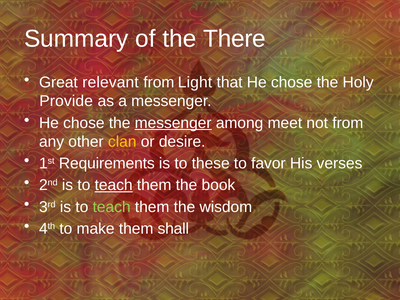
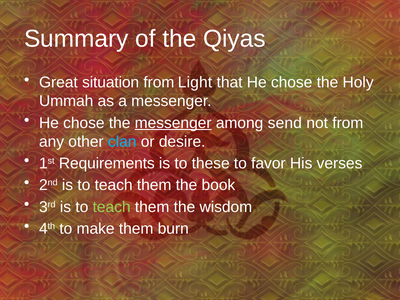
There: There -> Qiyas
relevant: relevant -> situation
Provide: Provide -> Ummah
meet: meet -> send
clan colour: yellow -> light blue
teach at (114, 185) underline: present -> none
shall: shall -> burn
